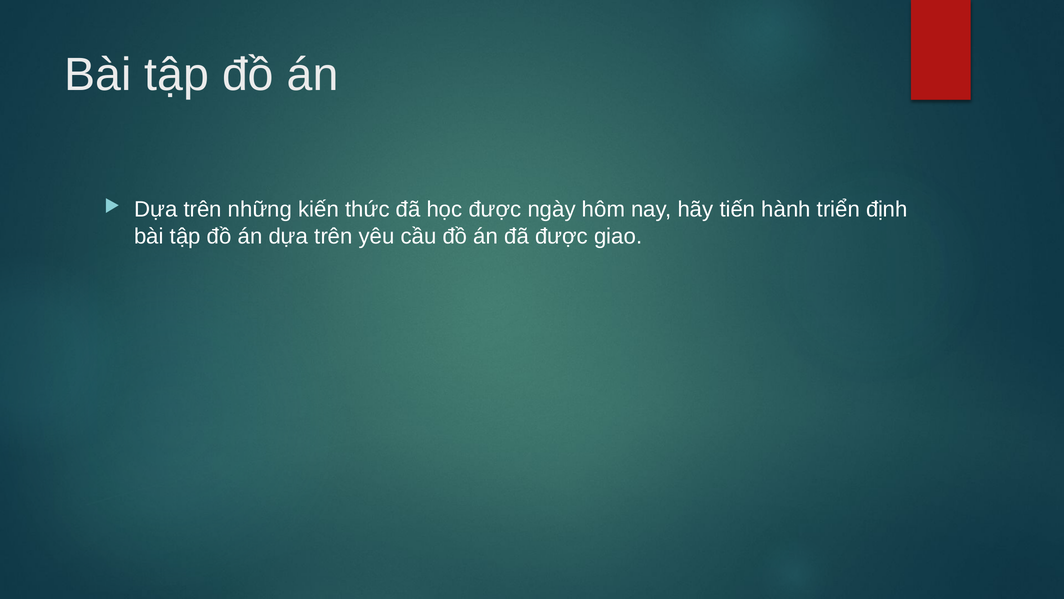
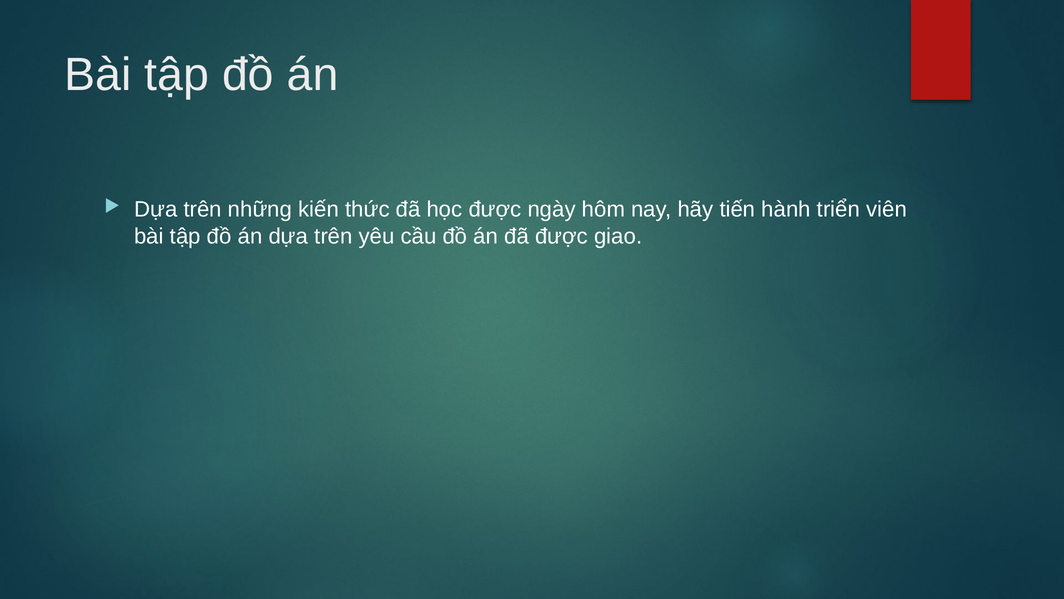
định: định -> viên
